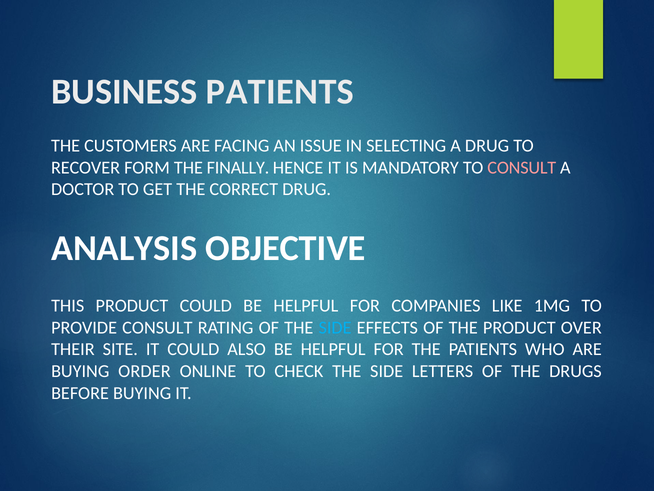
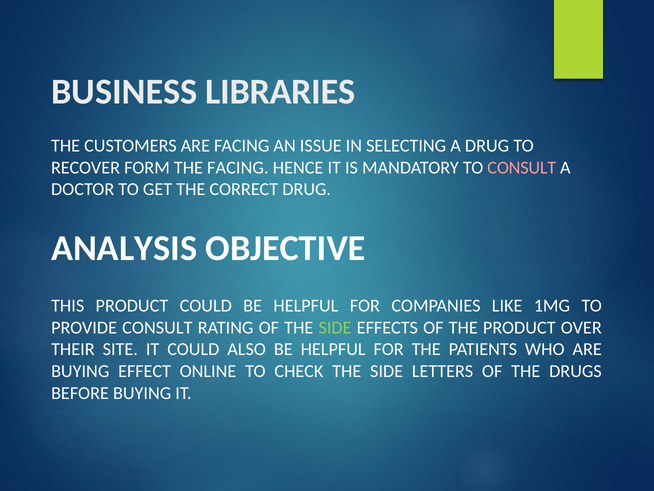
BUSINESS PATIENTS: PATIENTS -> LIBRARIES
THE FINALLY: FINALLY -> FACING
SIDE at (335, 327) colour: light blue -> light green
ORDER: ORDER -> EFFECT
